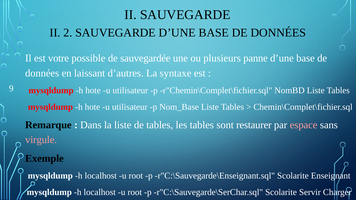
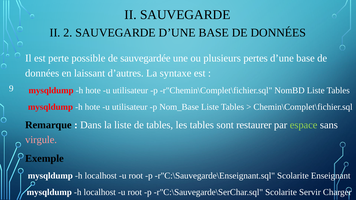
votre: votre -> perte
panne: panne -> pertes
espace colour: pink -> light green
